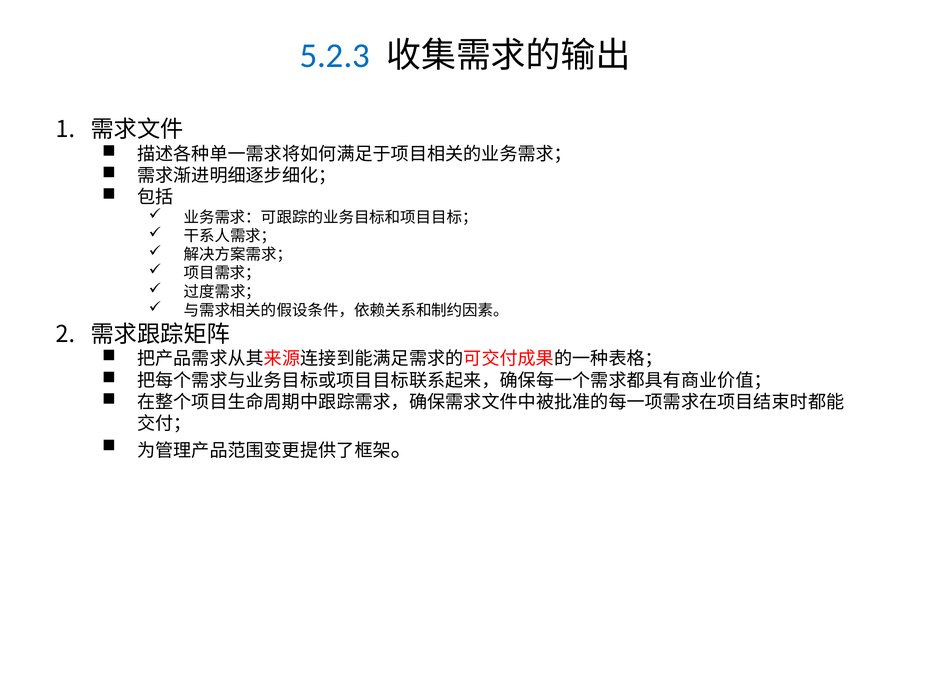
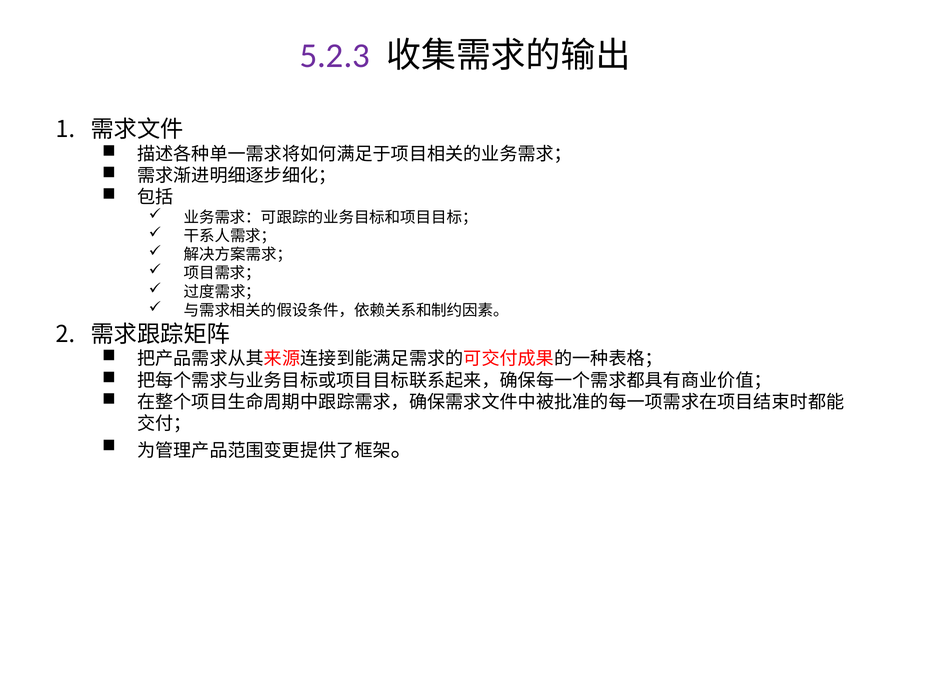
5.2.3 colour: blue -> purple
